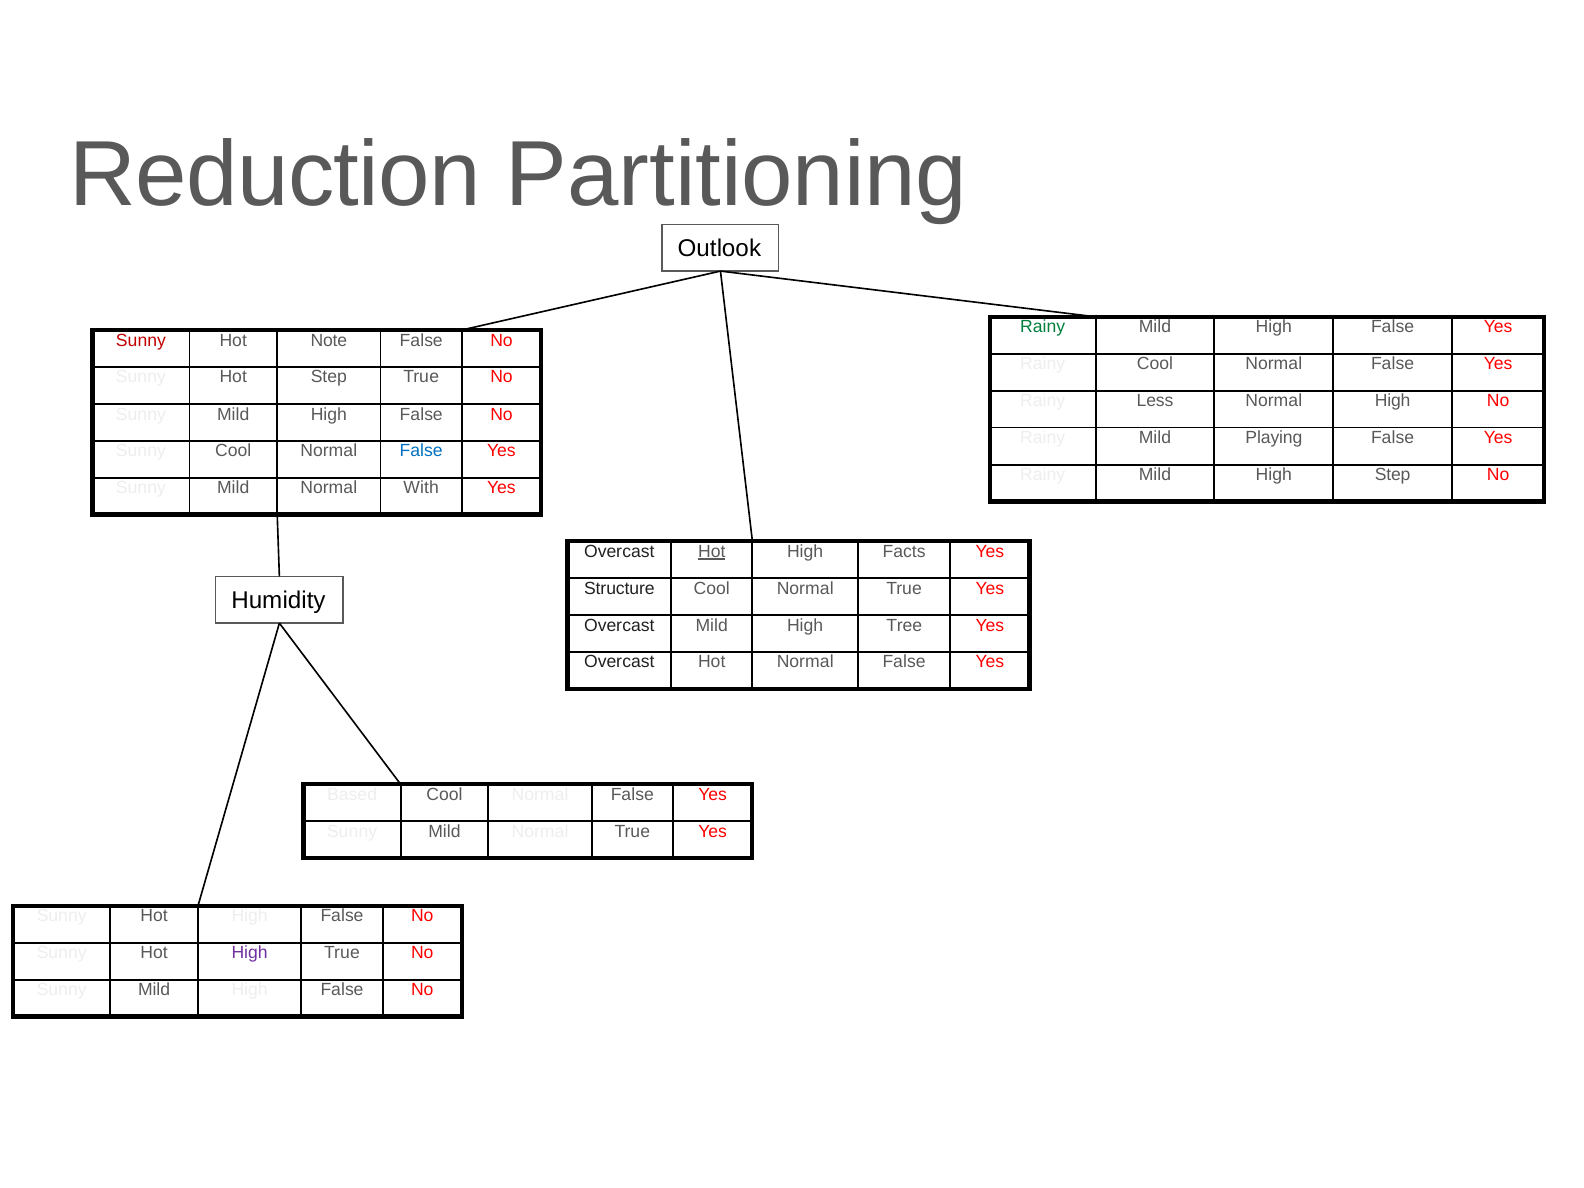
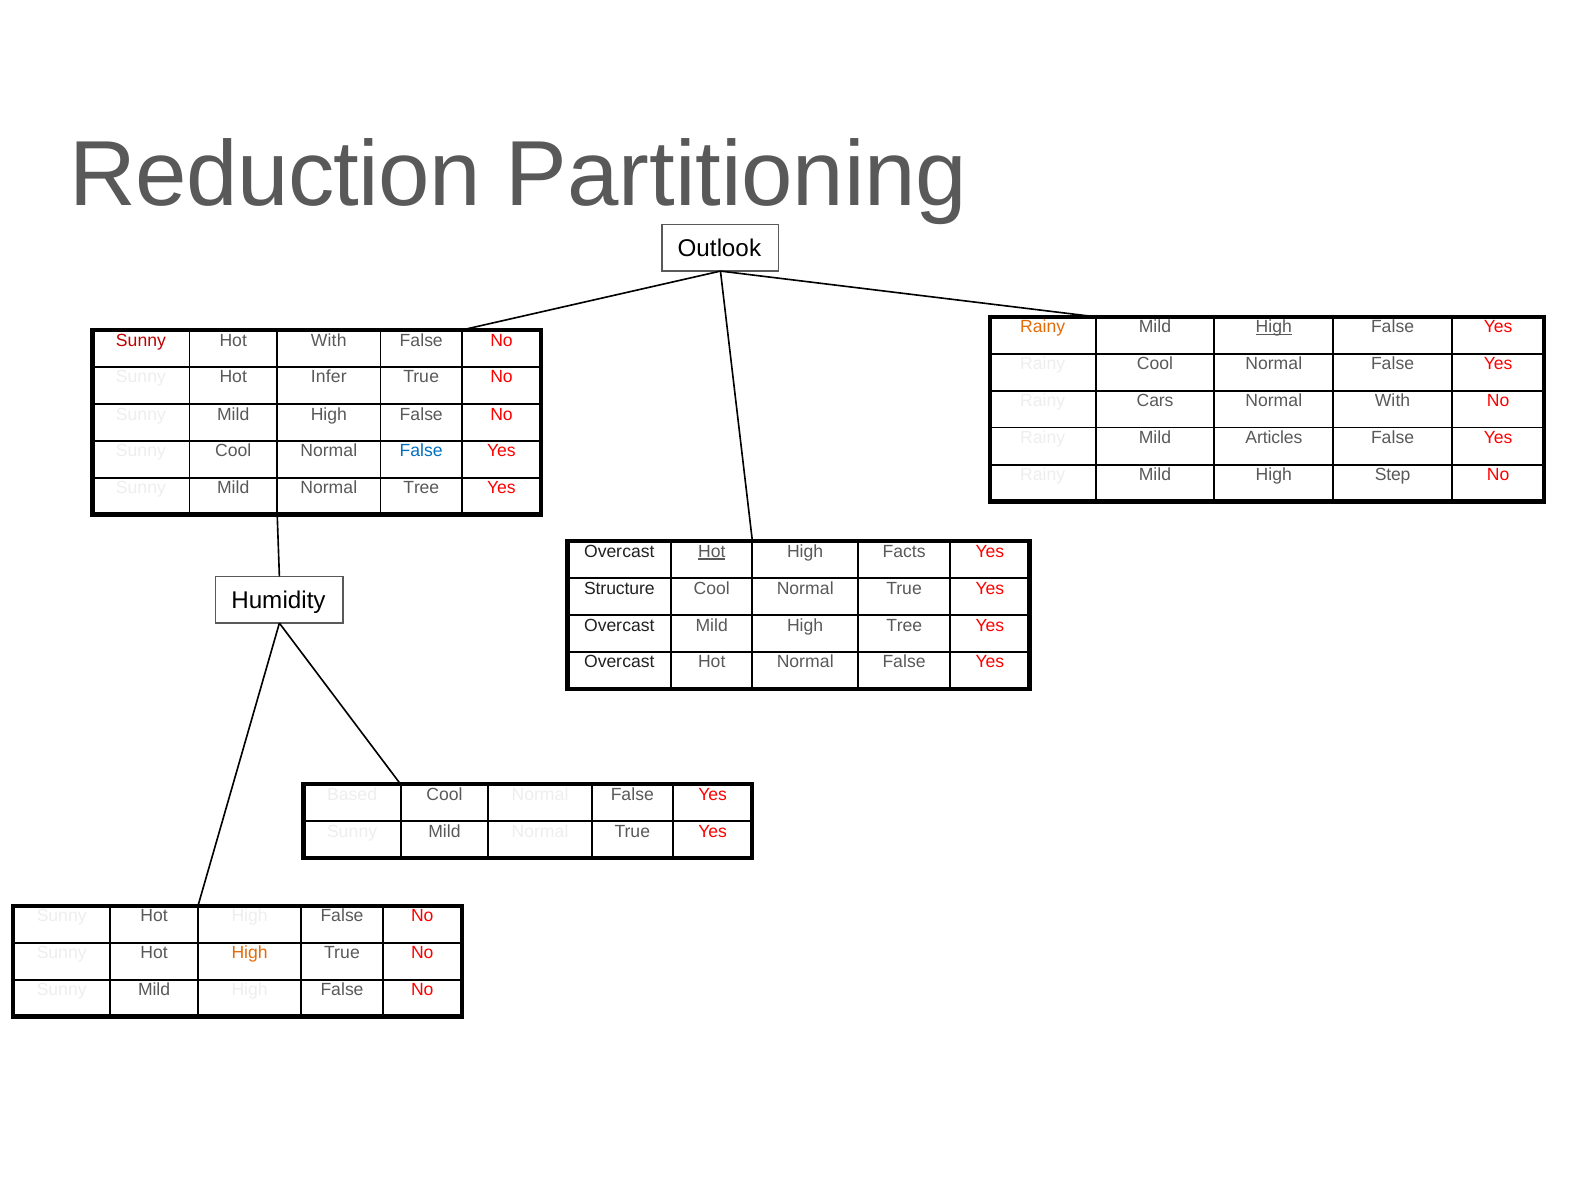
Rainy at (1043, 327) colour: green -> orange
High at (1274, 327) underline: none -> present
Hot Note: Note -> With
Hot Step: Step -> Infer
Less: Less -> Cars
Normal High: High -> With
Playing: Playing -> Articles
Normal With: With -> Tree
High at (250, 953) colour: purple -> orange
